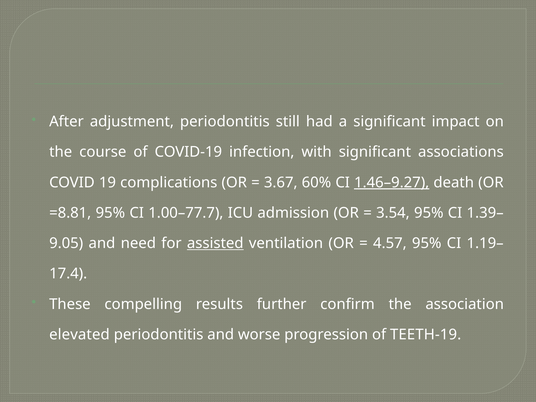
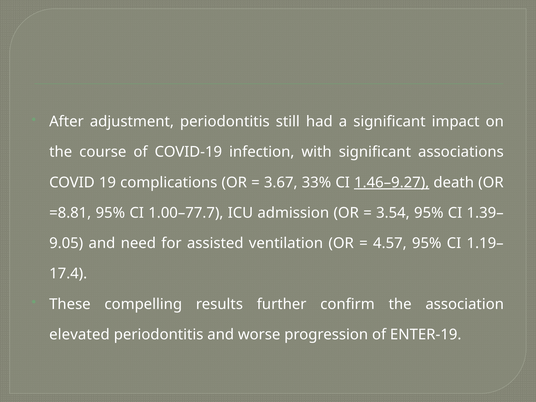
60%: 60% -> 33%
assisted underline: present -> none
TEETH-19: TEETH-19 -> ENTER-19
